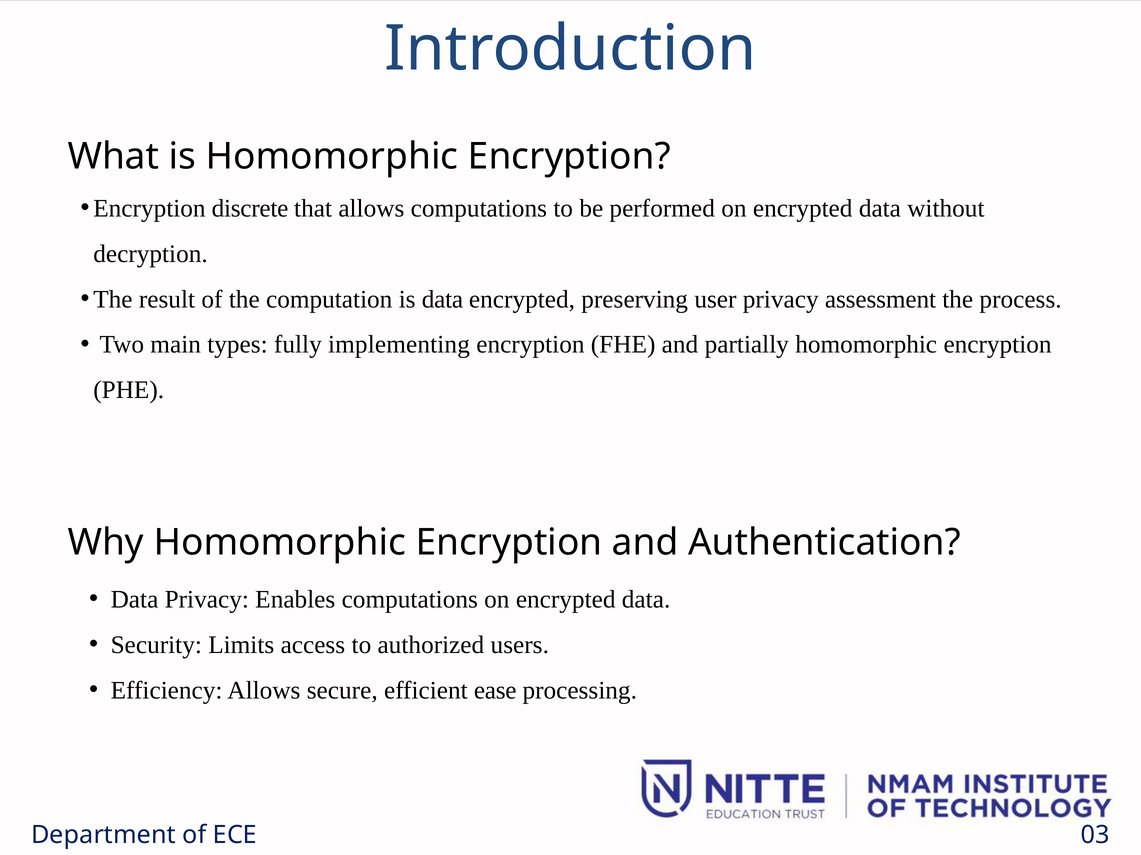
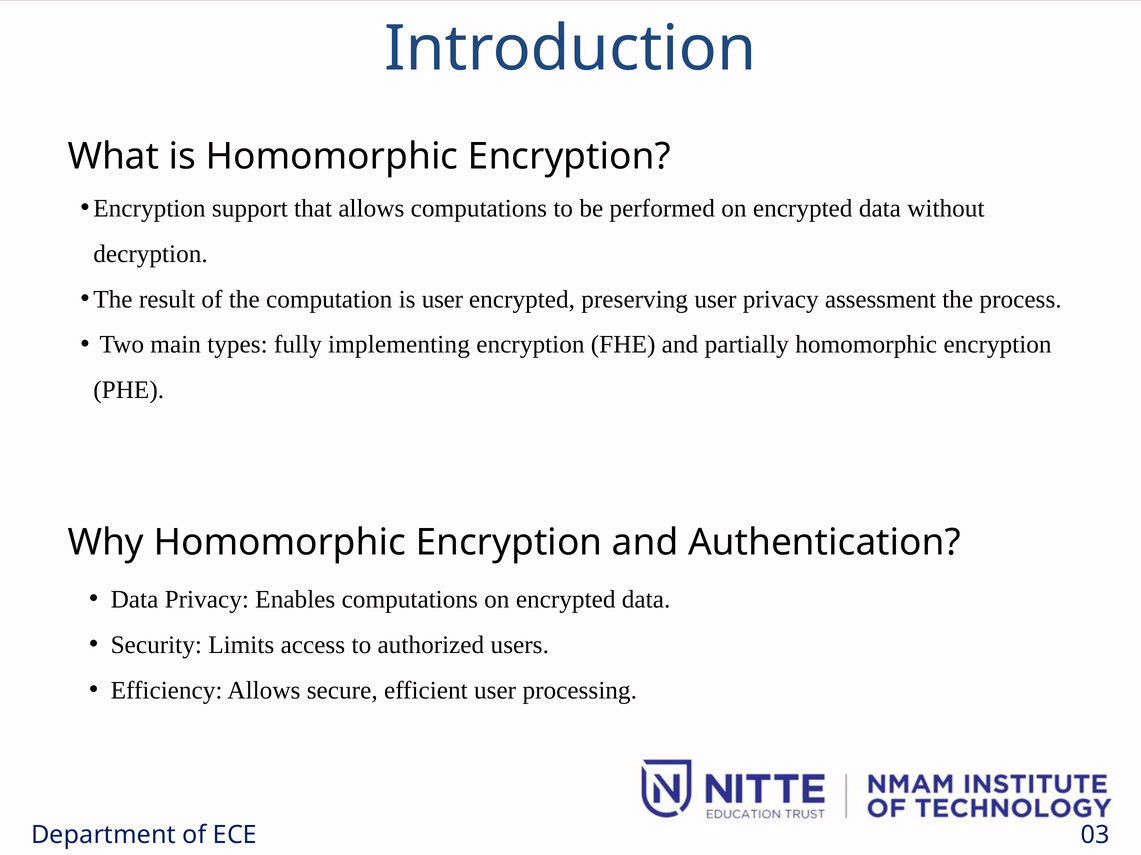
discrete: discrete -> support
is data: data -> user
efficient ease: ease -> user
